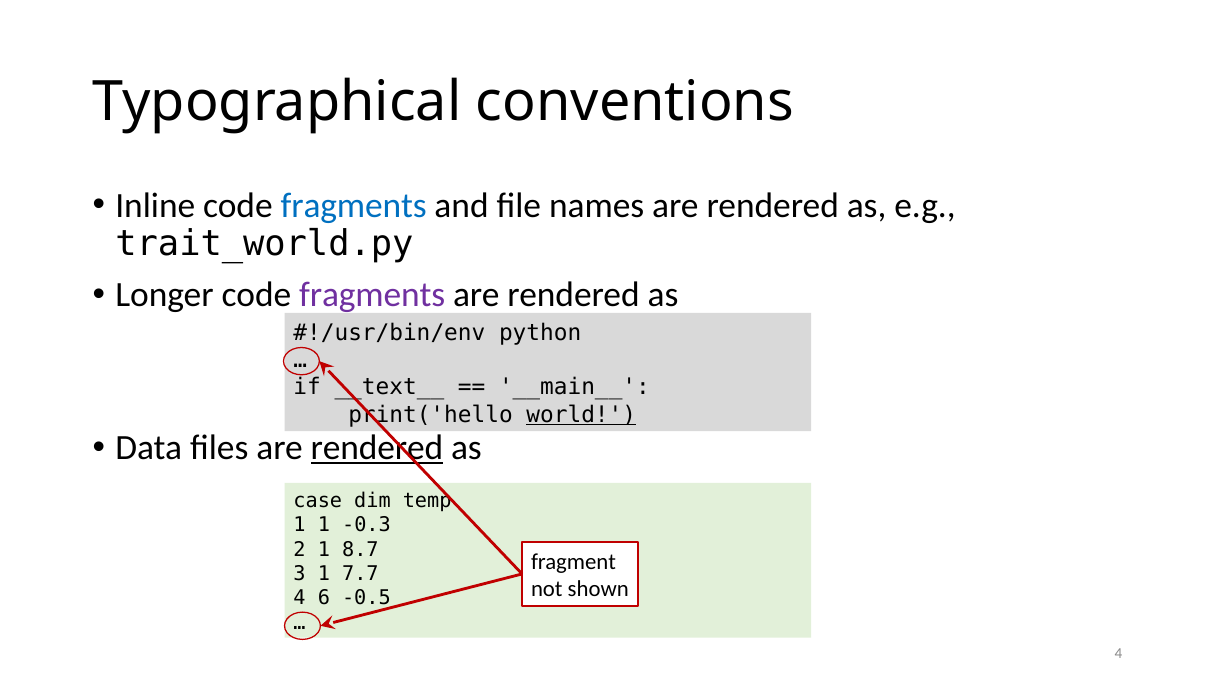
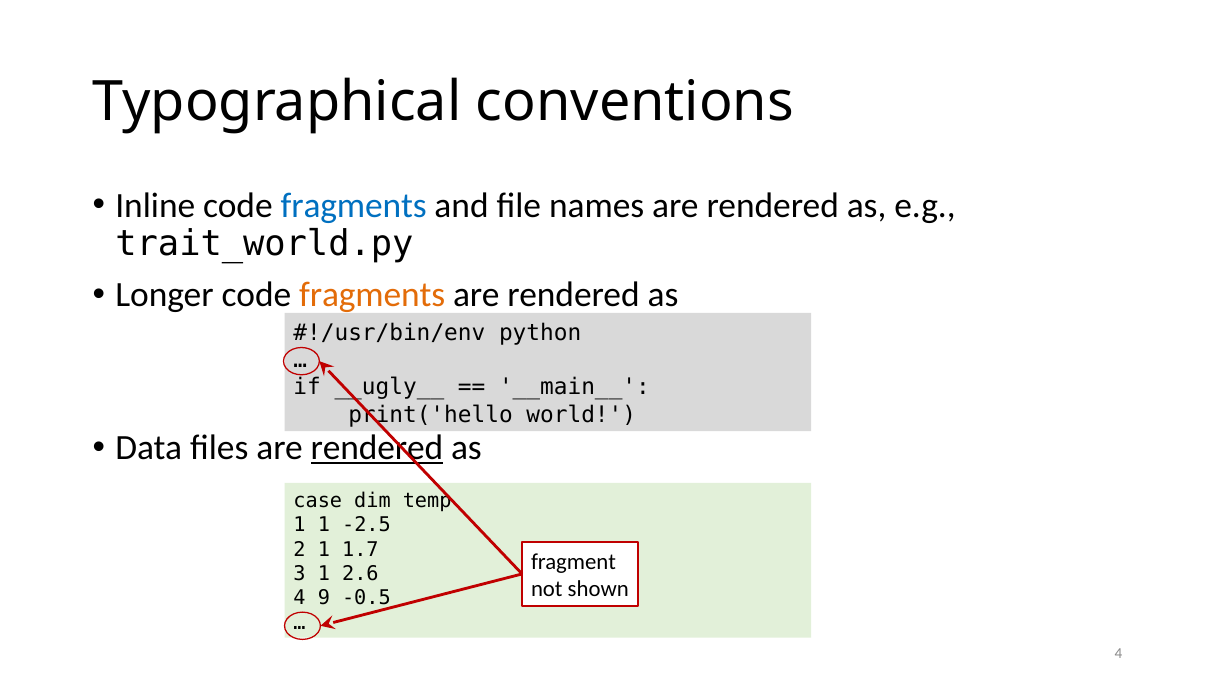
fragments at (372, 295) colour: purple -> orange
__text__: __text__ -> __ugly__
world underline: present -> none
-0.3: -0.3 -> -2.5
8.7: 8.7 -> 1.7
7.7: 7.7 -> 2.6
6: 6 -> 9
